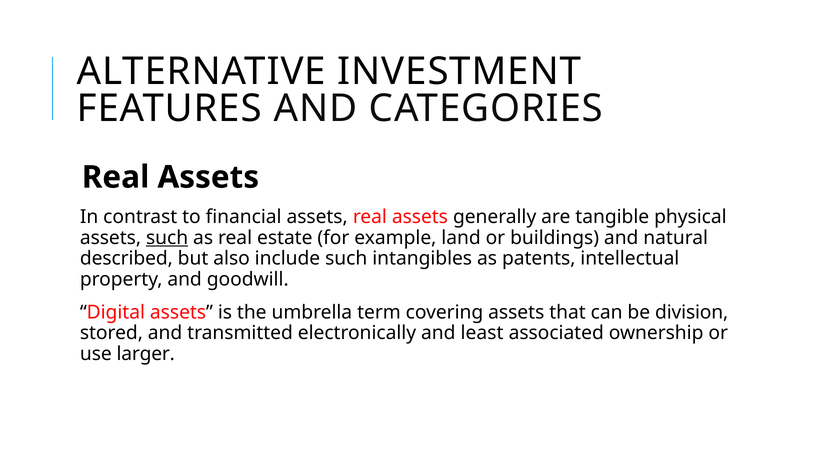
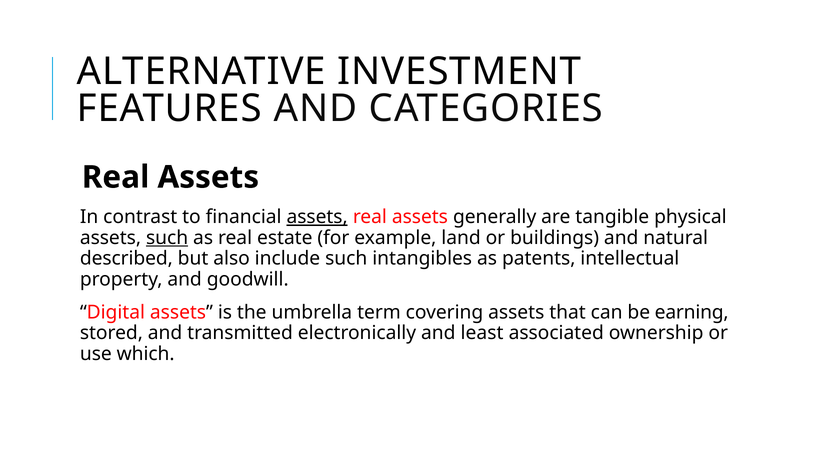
assets at (317, 217) underline: none -> present
division: division -> earning
larger: larger -> which
